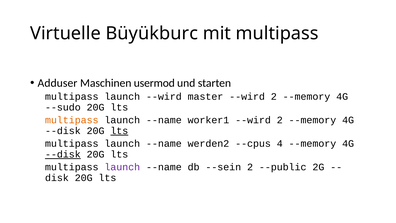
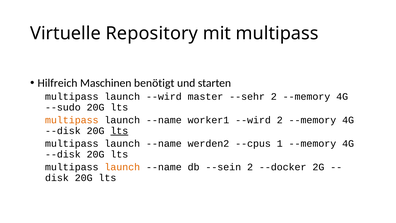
Büyükburc: Büyükburc -> Repository
Adduser: Adduser -> Hilfreich
usermod: usermod -> benötigt
master --wird: --wird -> --sehr
4: 4 -> 1
--disk at (63, 154) underline: present -> none
launch at (122, 167) colour: purple -> orange
--public: --public -> --docker
